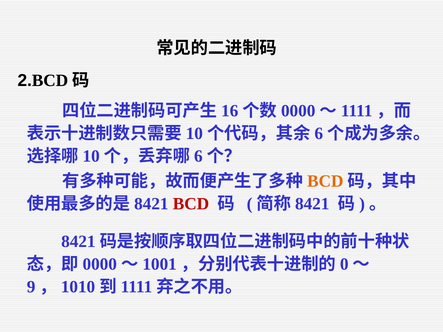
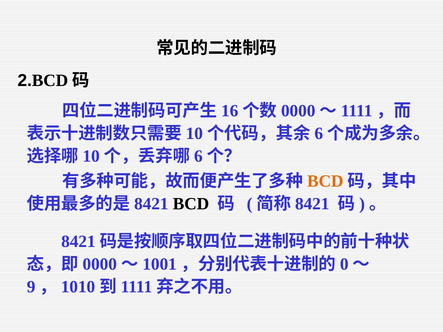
BCD at (191, 204) colour: red -> black
